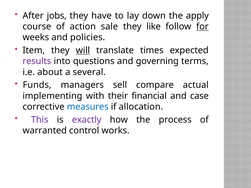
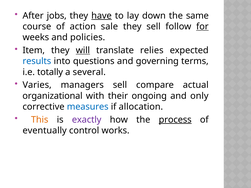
have underline: none -> present
apply: apply -> same
they like: like -> sell
times: times -> relies
results colour: purple -> blue
about: about -> totally
Funds: Funds -> Varies
implementing: implementing -> organizational
financial: financial -> ongoing
case: case -> only
This colour: purple -> orange
process underline: none -> present
warranted: warranted -> eventually
